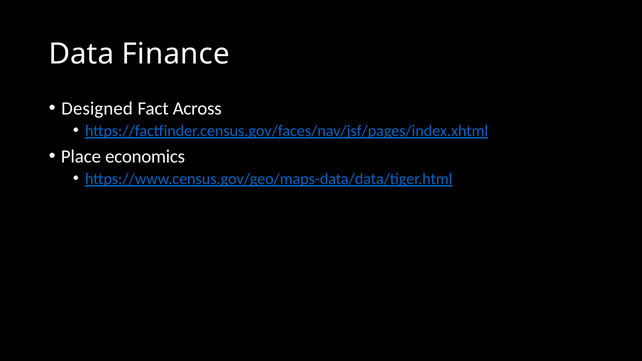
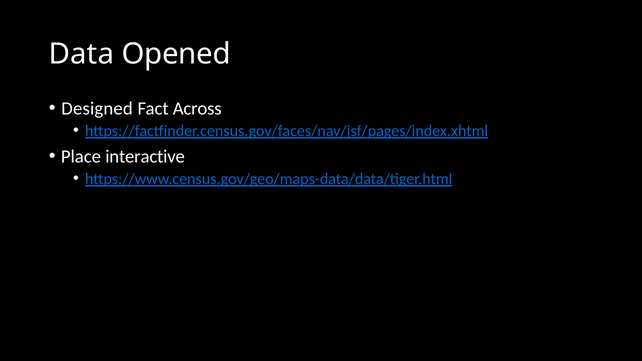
Finance: Finance -> Opened
economics: economics -> interactive
